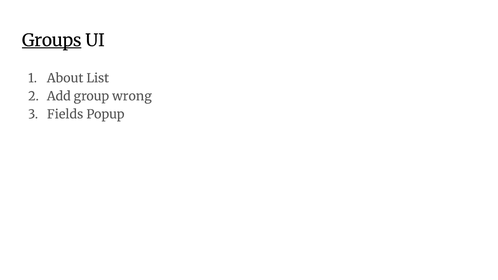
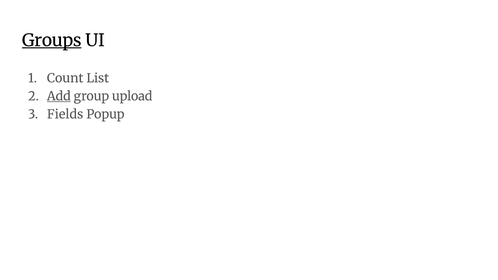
About: About -> Count
Add underline: none -> present
wrong: wrong -> upload
